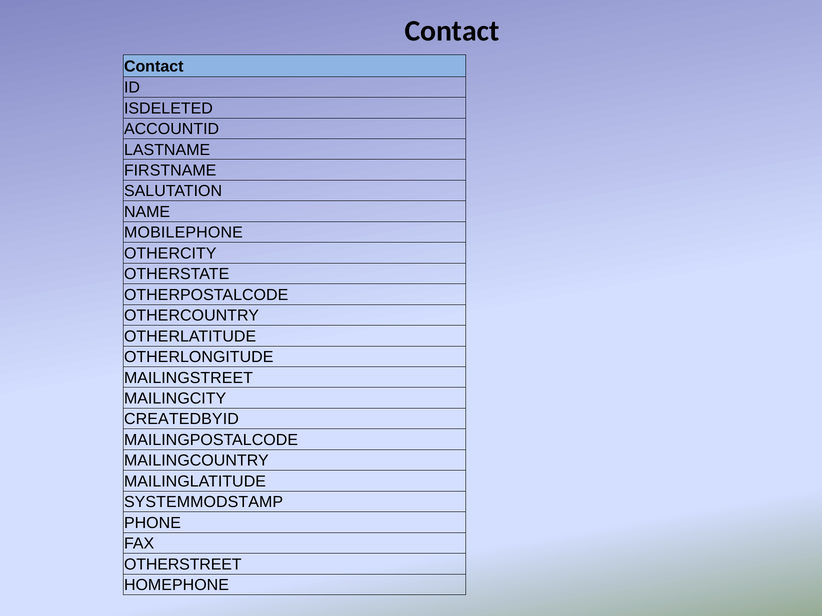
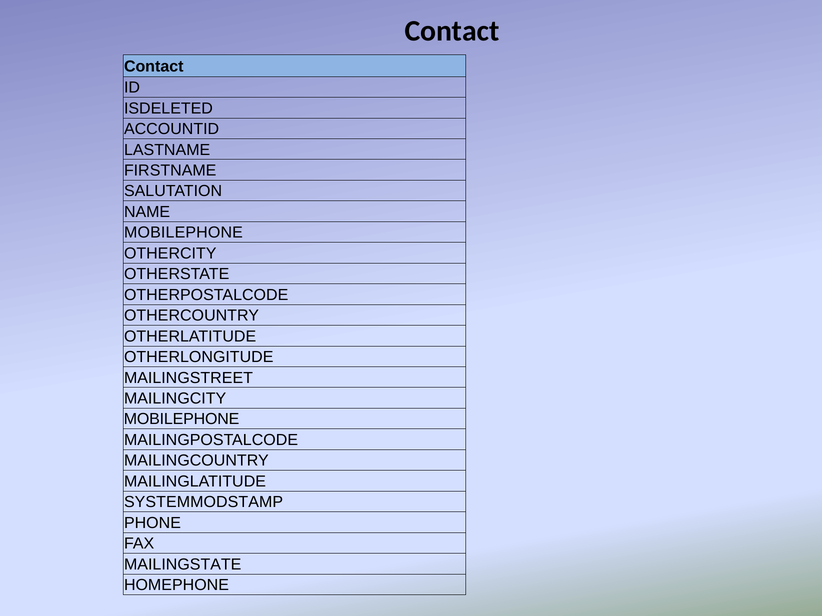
CREATEDBYID at (181, 420): CREATEDBYID -> MOBILEPHONE
OTHERSTREET: OTHERSTREET -> MAILINGSTATE
